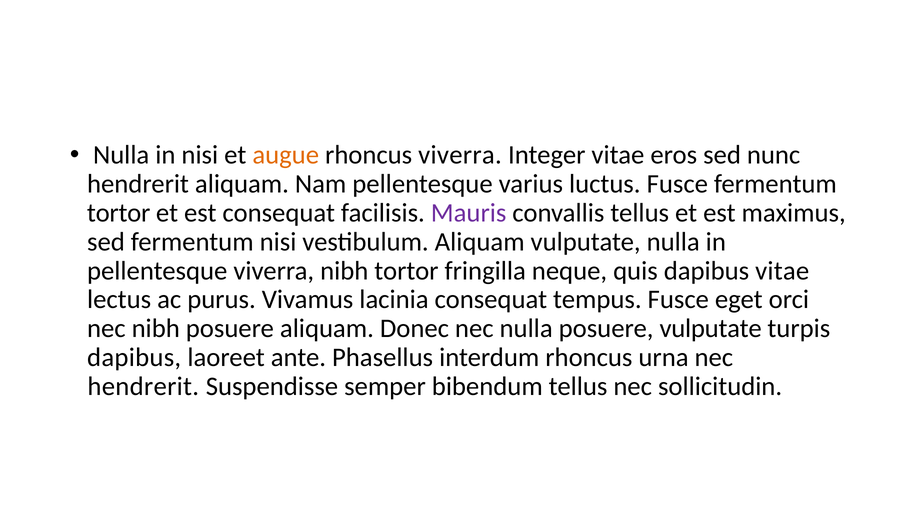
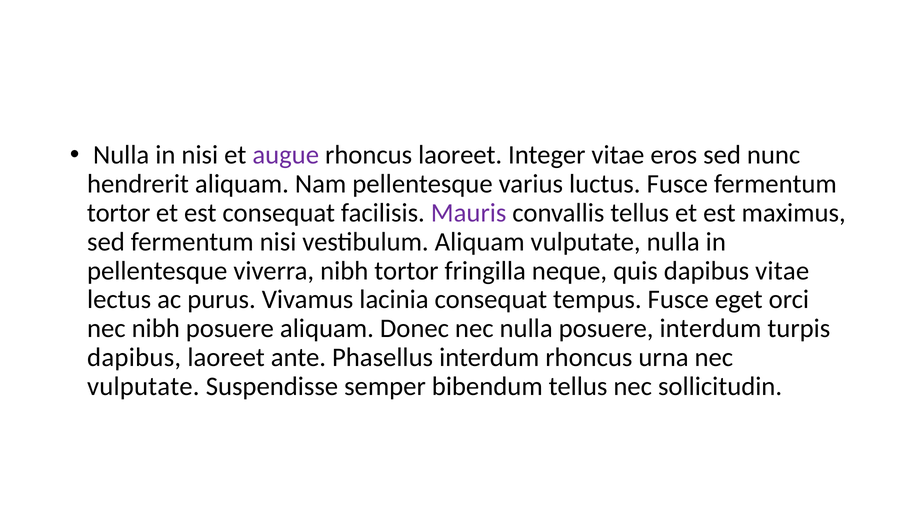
augue colour: orange -> purple
rhoncus viverra: viverra -> laoreet
posuere vulputate: vulputate -> interdum
hendrerit at (143, 386): hendrerit -> vulputate
